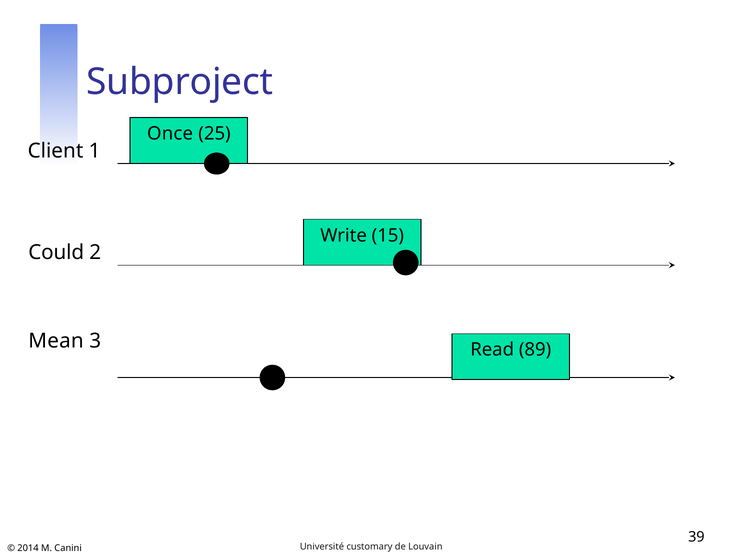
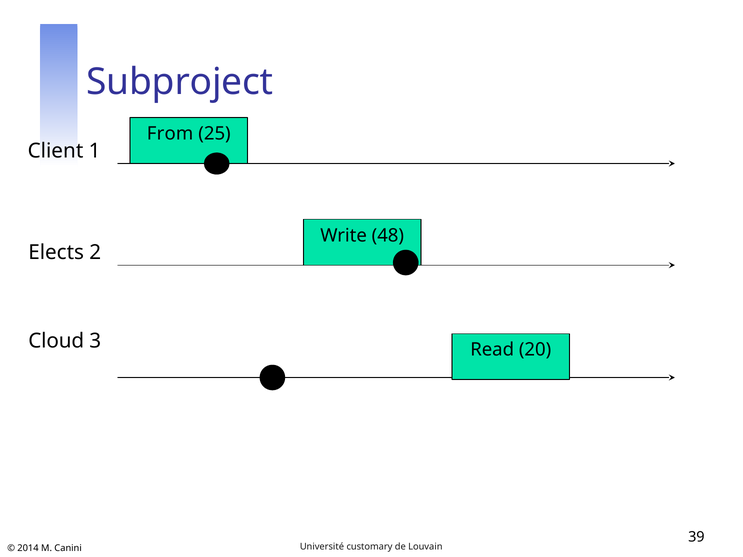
Once: Once -> From
15: 15 -> 48
Could: Could -> Elects
Mean: Mean -> Cloud
89: 89 -> 20
